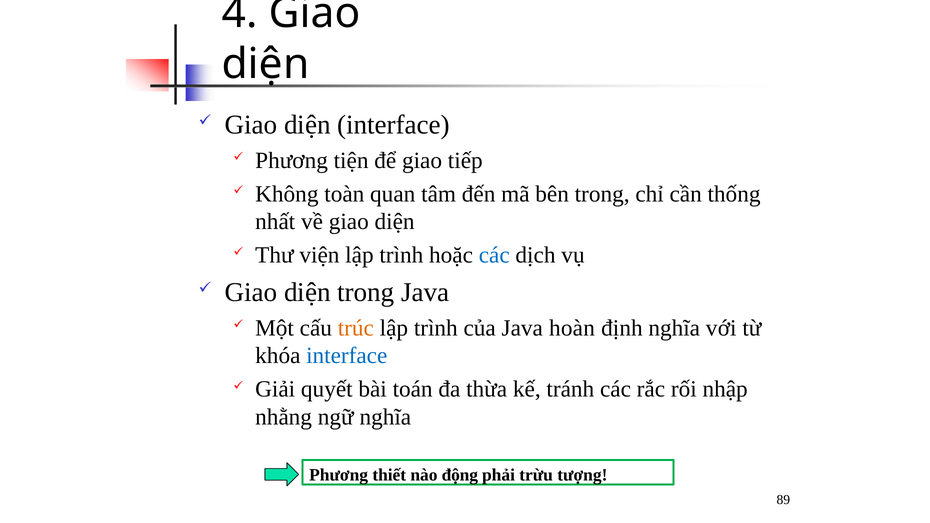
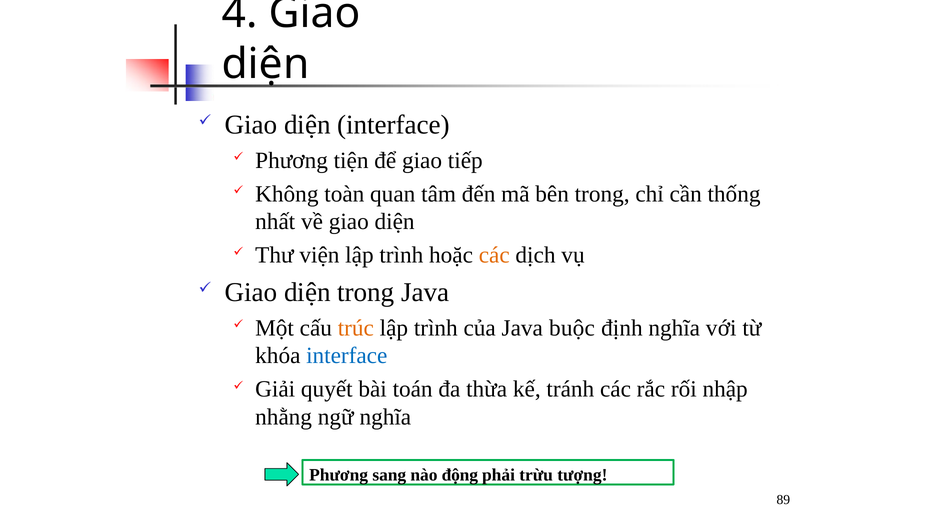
các at (494, 255) colour: blue -> orange
hoàn: hoàn -> buộc
thiết: thiết -> sang
